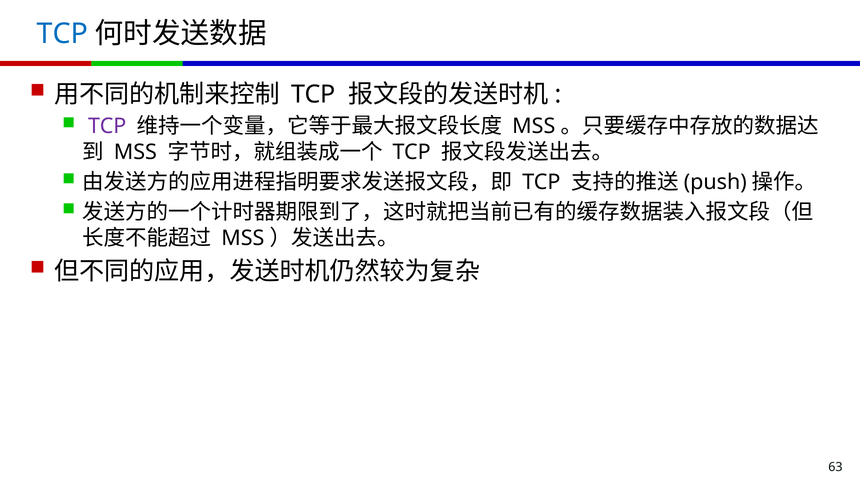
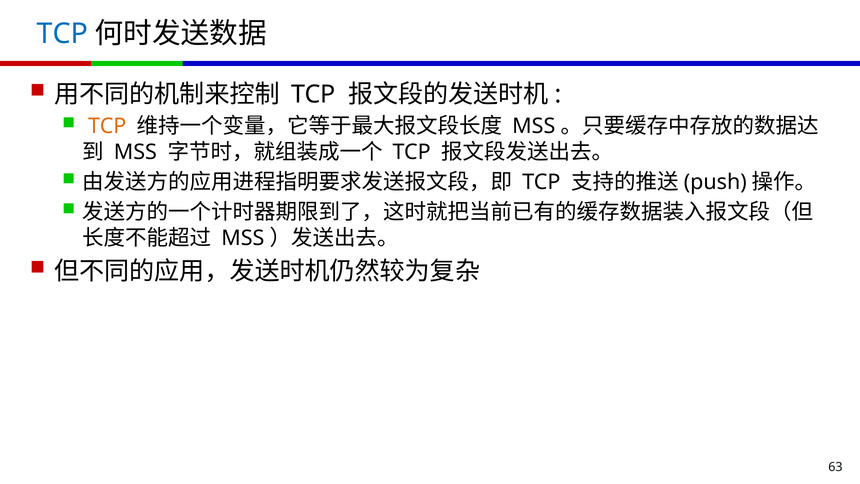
TCP at (107, 126) colour: purple -> orange
